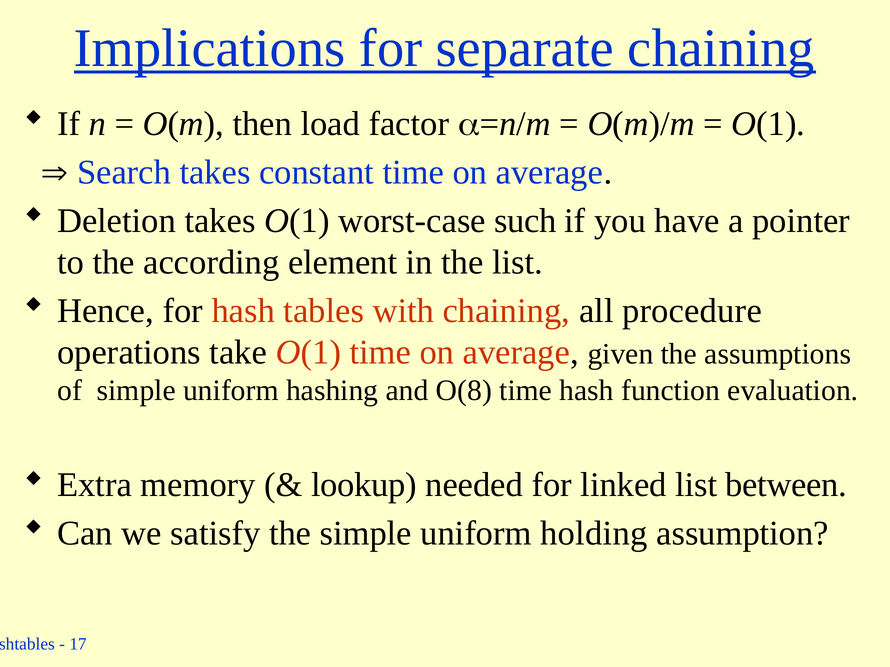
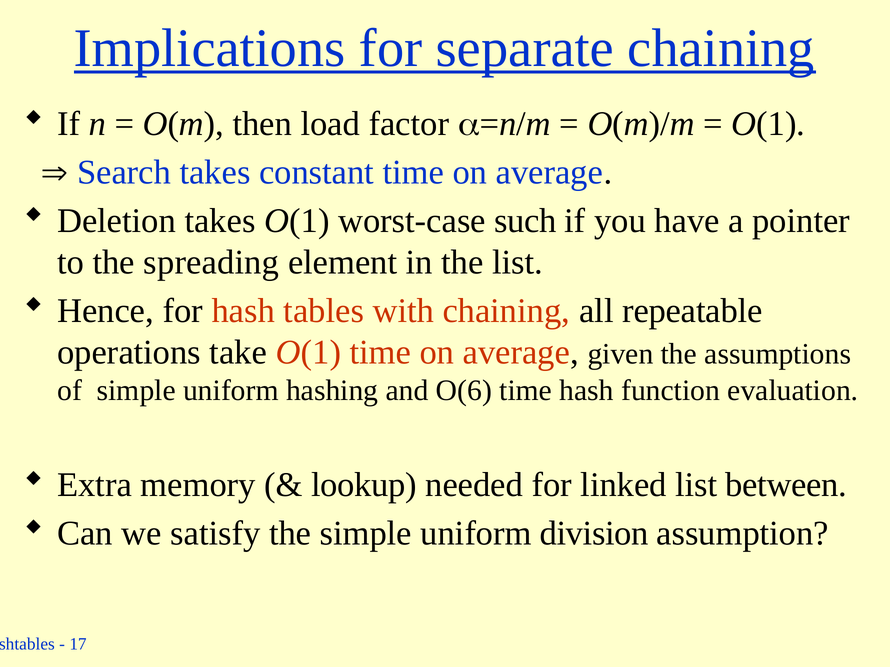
according: according -> spreading
procedure: procedure -> repeatable
O(8: O(8 -> O(6
holding: holding -> division
